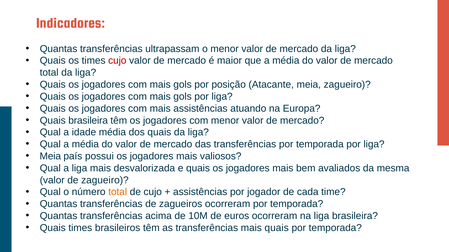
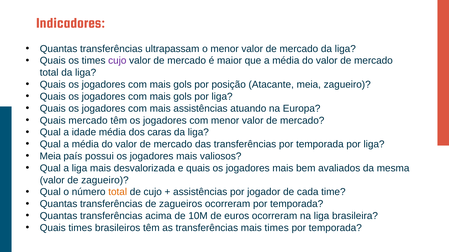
cujo at (117, 61) colour: red -> purple
Quais brasileira: brasileira -> mercado
dos quais: quais -> caras
mais quais: quais -> times
